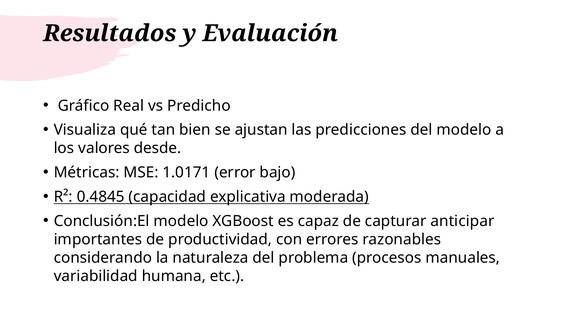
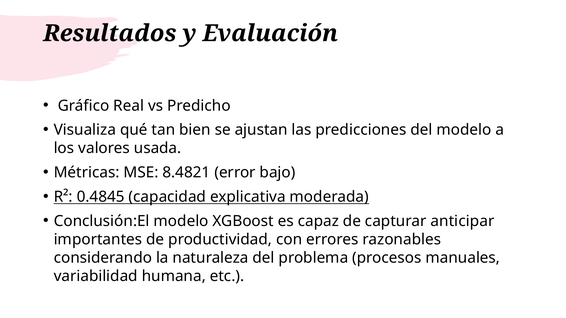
desde: desde -> usada
1.0171: 1.0171 -> 8.4821
